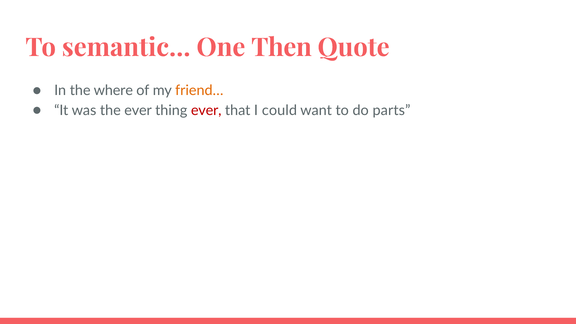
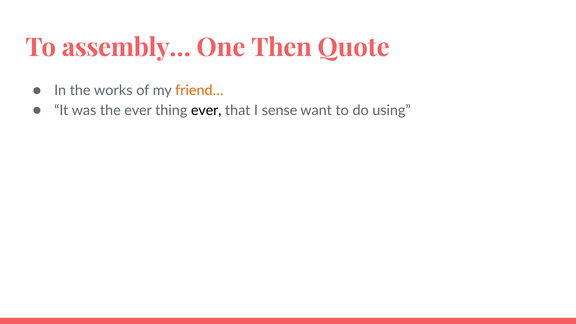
semantic…: semantic… -> assembly…
where: where -> works
ever at (206, 110) colour: red -> black
could: could -> sense
parts: parts -> using
